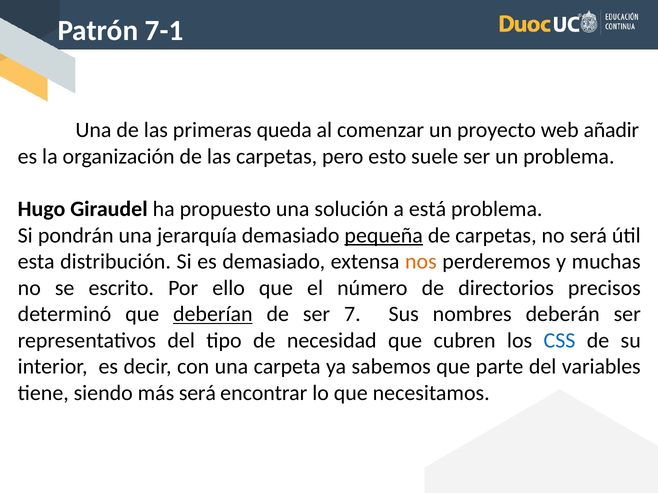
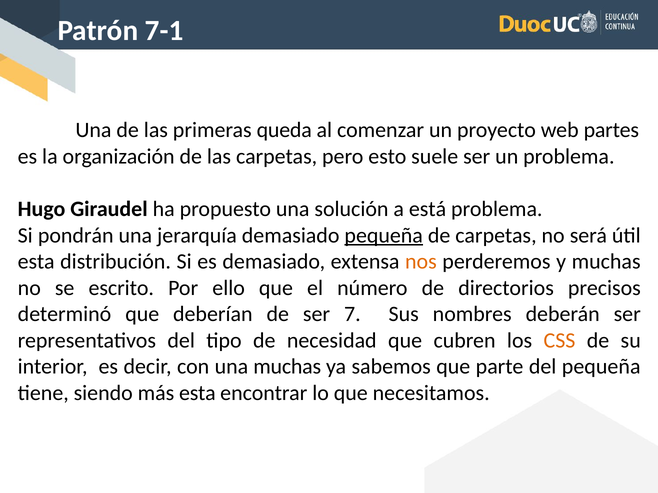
añadir: añadir -> partes
deberían underline: present -> none
CSS colour: blue -> orange
una carpeta: carpeta -> muchas
del variables: variables -> pequeña
más será: será -> esta
